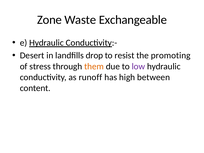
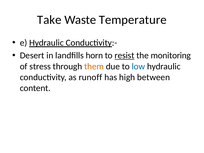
Zone: Zone -> Take
Exchangeable: Exchangeable -> Temperature
drop: drop -> horn
resist underline: none -> present
promoting: promoting -> monitoring
low colour: purple -> blue
